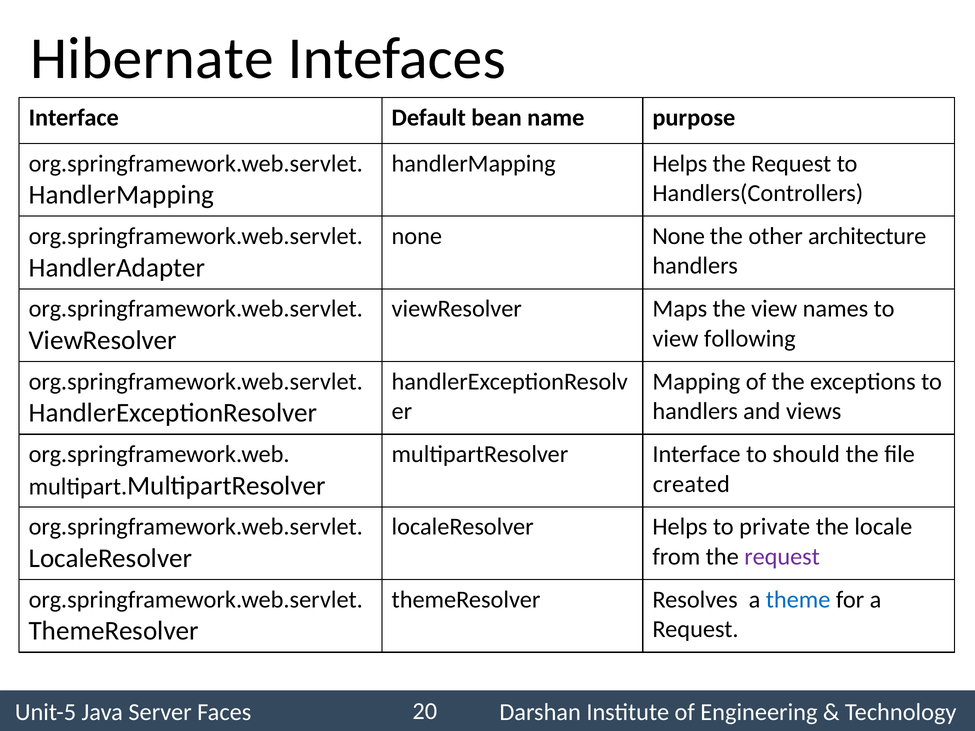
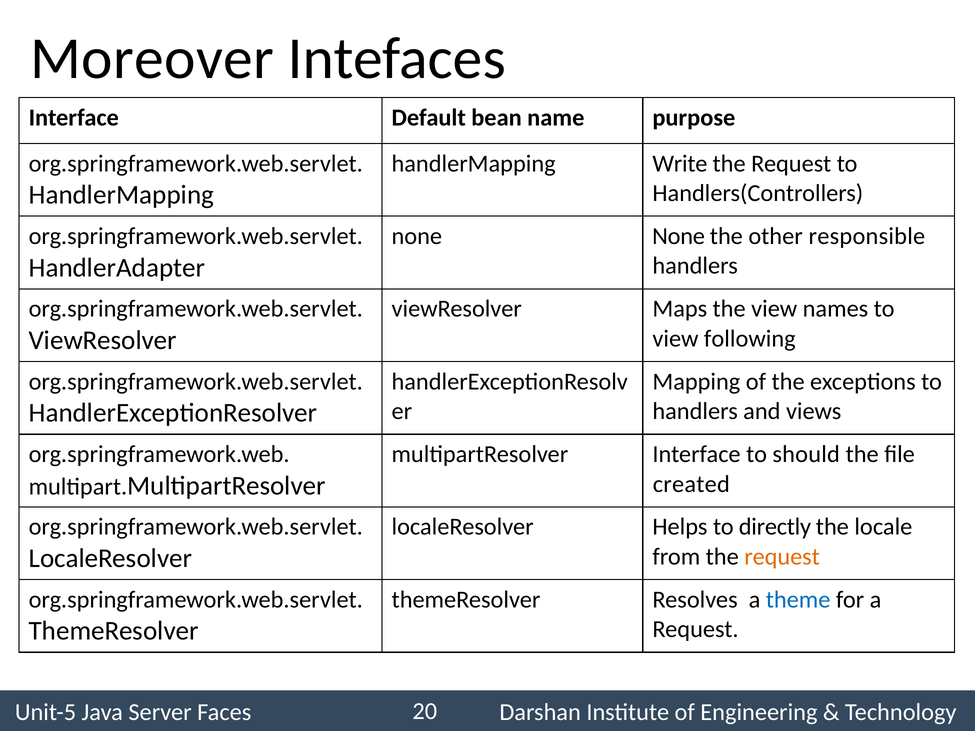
Hibernate: Hibernate -> Moreover
handlerMapping Helps: Helps -> Write
architecture: architecture -> responsible
private: private -> directly
request at (782, 557) colour: purple -> orange
